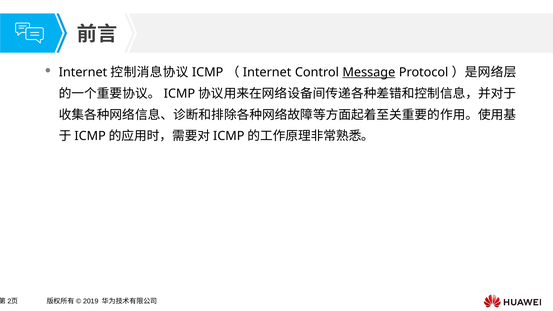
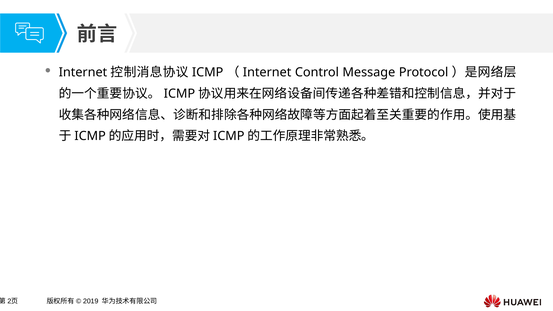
Message underline: present -> none
